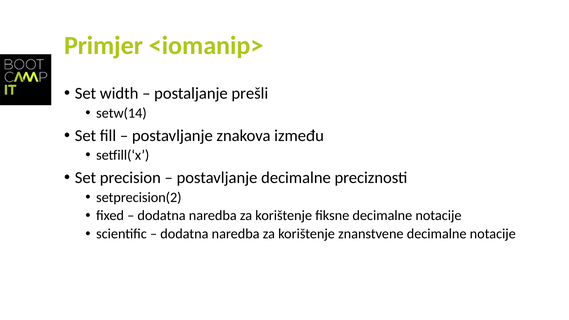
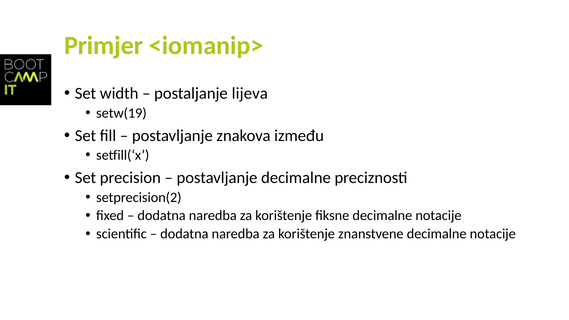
prešli: prešli -> lijeva
setw(14: setw(14 -> setw(19
